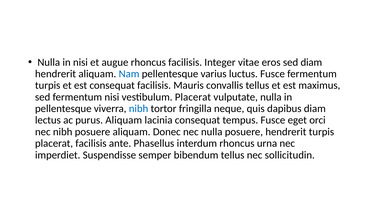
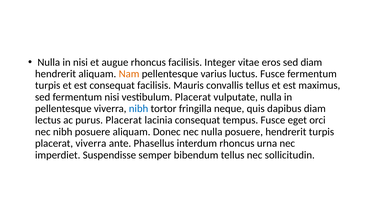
Nam colour: blue -> orange
purus Aliquam: Aliquam -> Placerat
placerat facilisis: facilisis -> viverra
